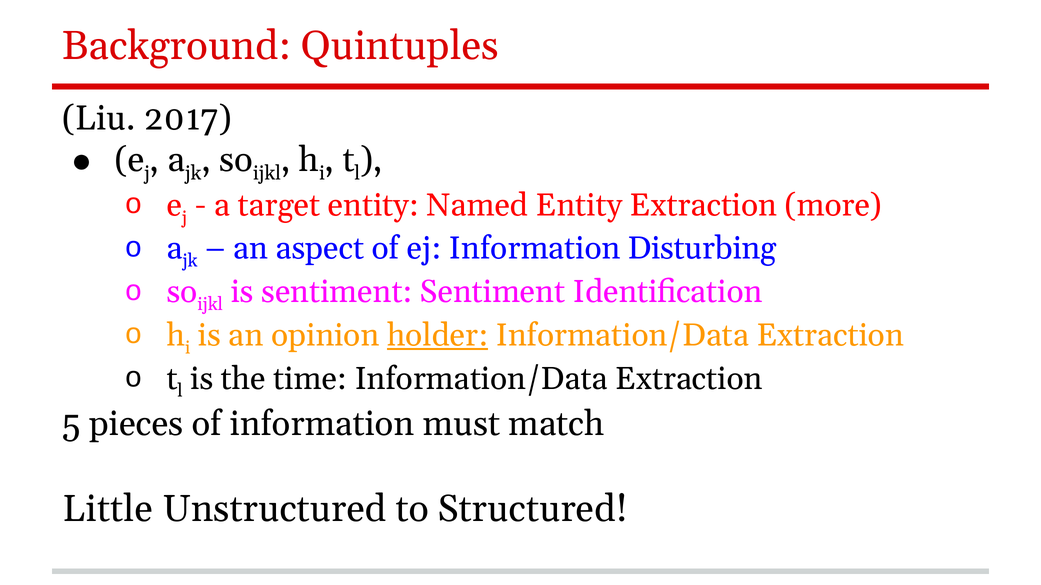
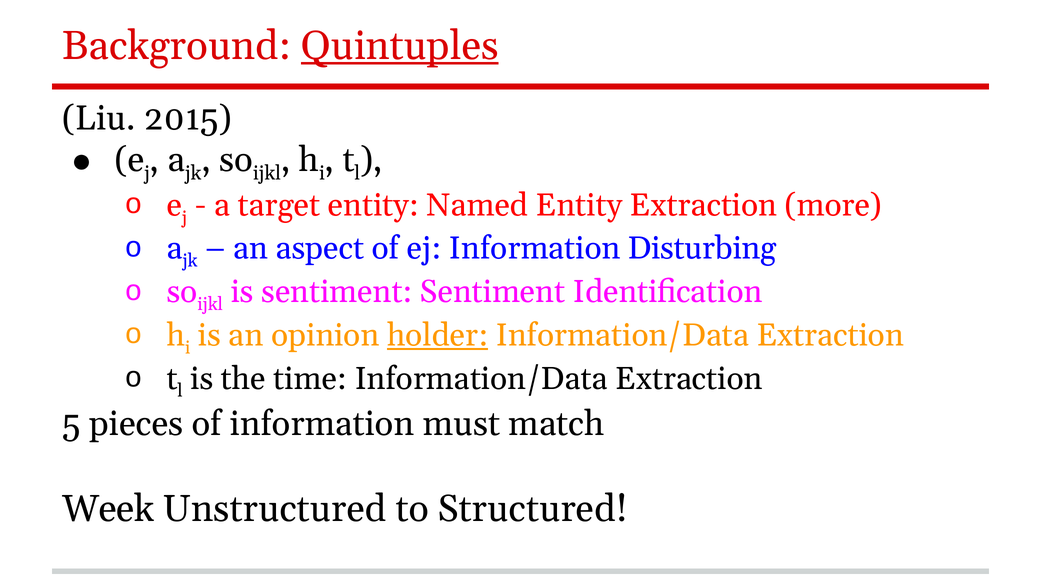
Quintuples underline: none -> present
2017: 2017 -> 2015
Little: Little -> Week
